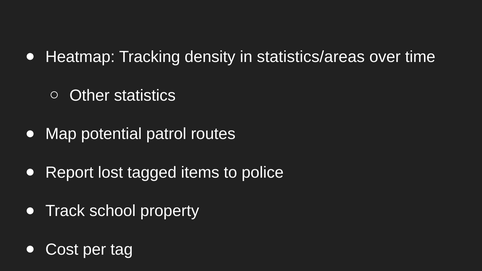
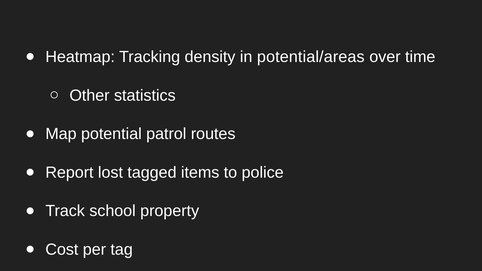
statistics/areas: statistics/areas -> potential/areas
